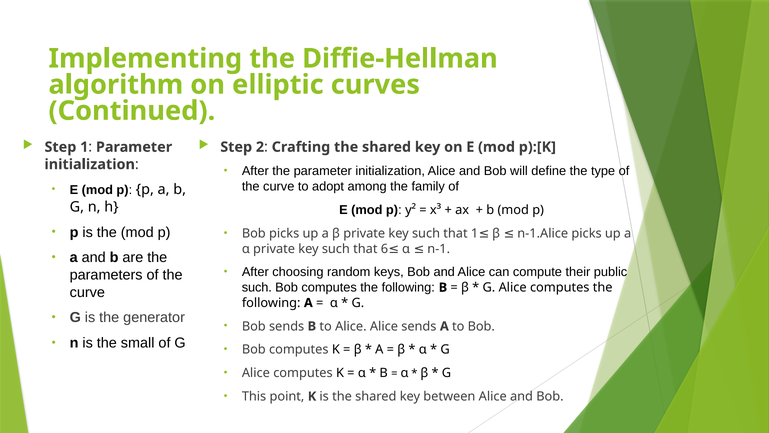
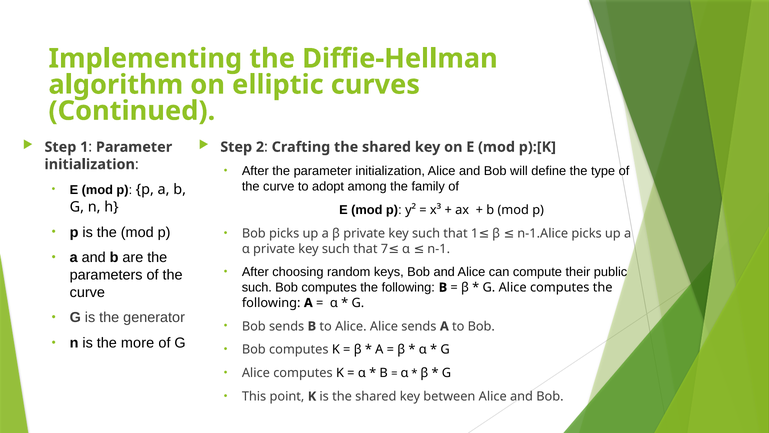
6: 6 -> 7
small: small -> more
